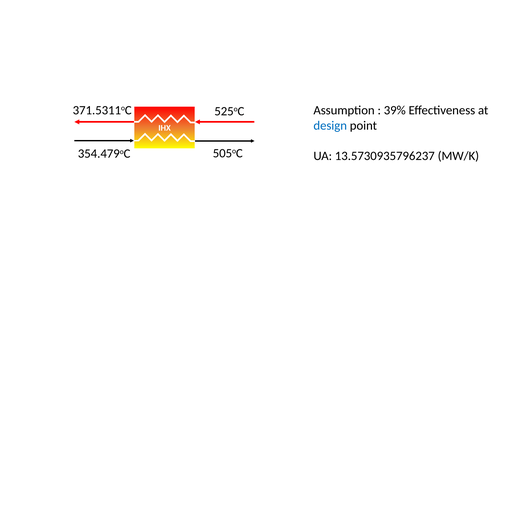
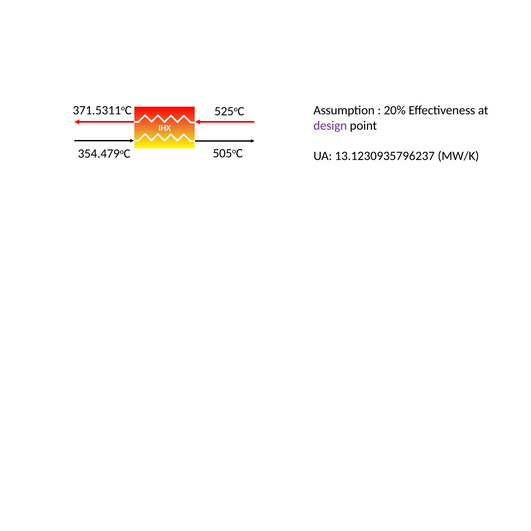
39%: 39% -> 20%
design colour: blue -> purple
13.5730935796237: 13.5730935796237 -> 13.1230935796237
